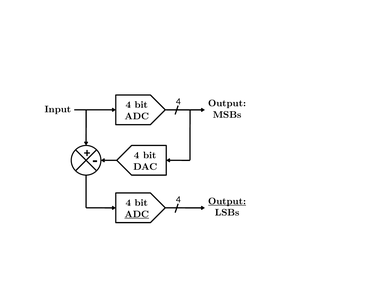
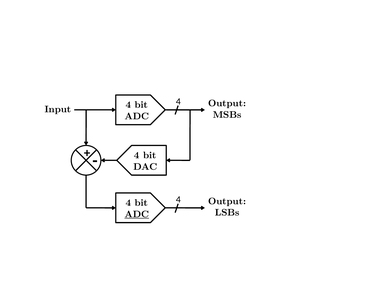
Output at (227, 201) underline: present -> none
